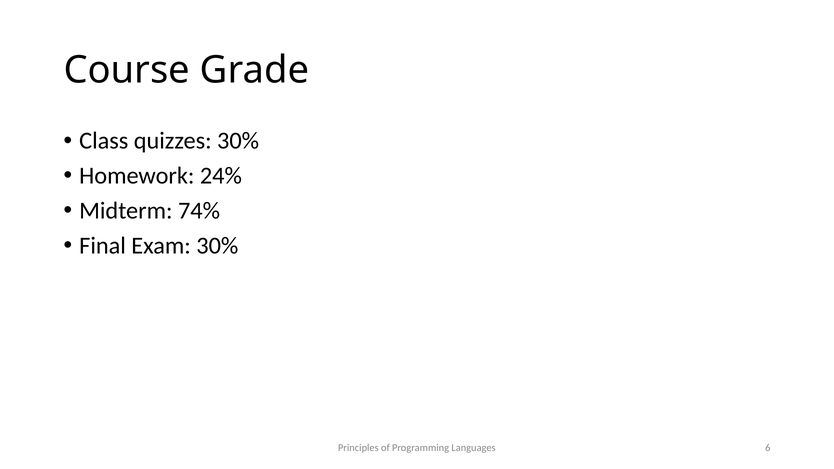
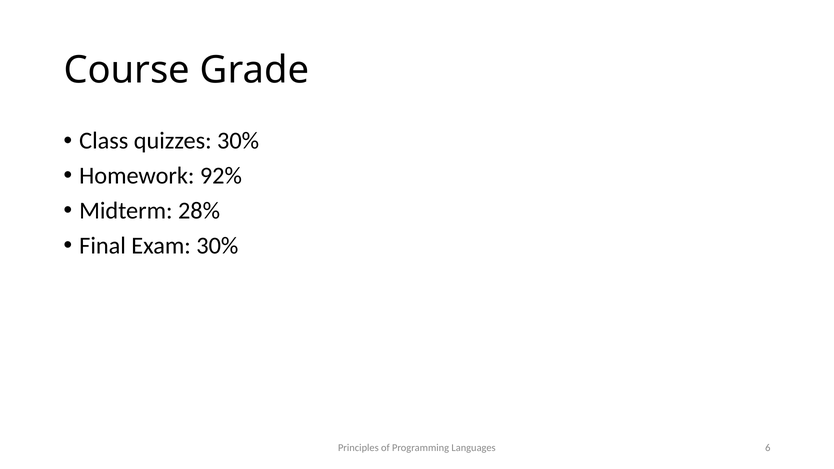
24%: 24% -> 92%
74%: 74% -> 28%
